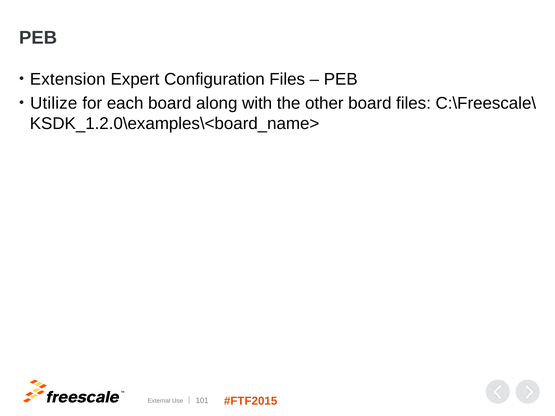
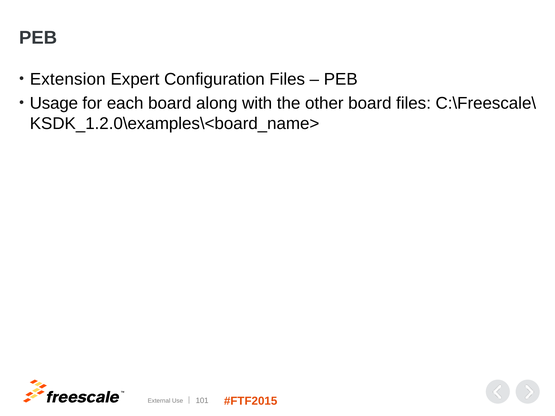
Utilize: Utilize -> Usage
